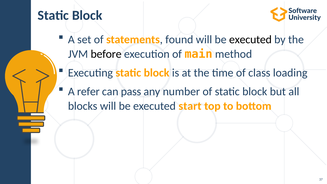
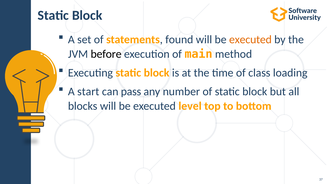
executed at (250, 39) colour: black -> orange
refer: refer -> start
start: start -> level
